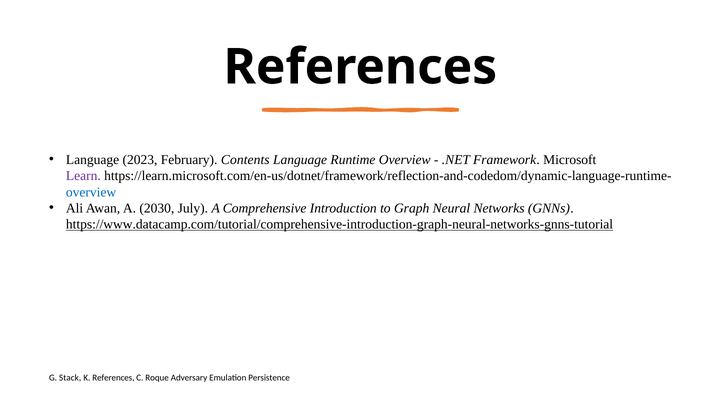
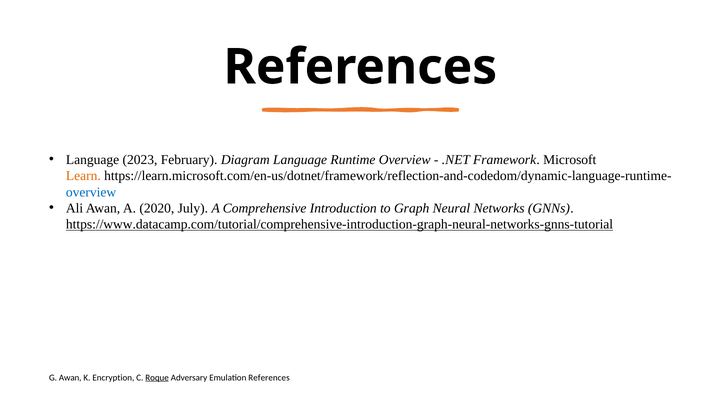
Contents: Contents -> Diagram
Learn colour: purple -> orange
2030: 2030 -> 2020
G Stack: Stack -> Awan
K References: References -> Encryption
Roque underline: none -> present
Emulation Persistence: Persistence -> References
